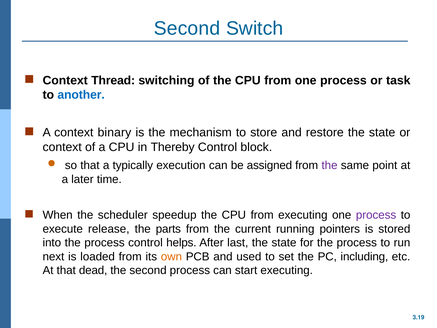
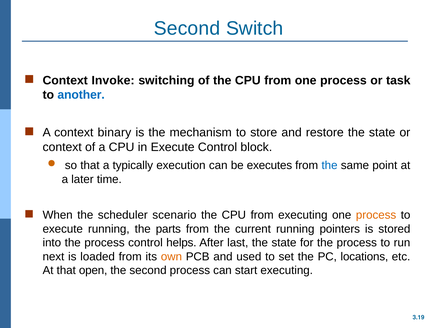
Thread: Thread -> Invoke
in Thereby: Thereby -> Execute
assigned: assigned -> executes
the at (330, 165) colour: purple -> blue
speedup: speedup -> scenario
process at (376, 215) colour: purple -> orange
execute release: release -> running
including: including -> locations
dead: dead -> open
